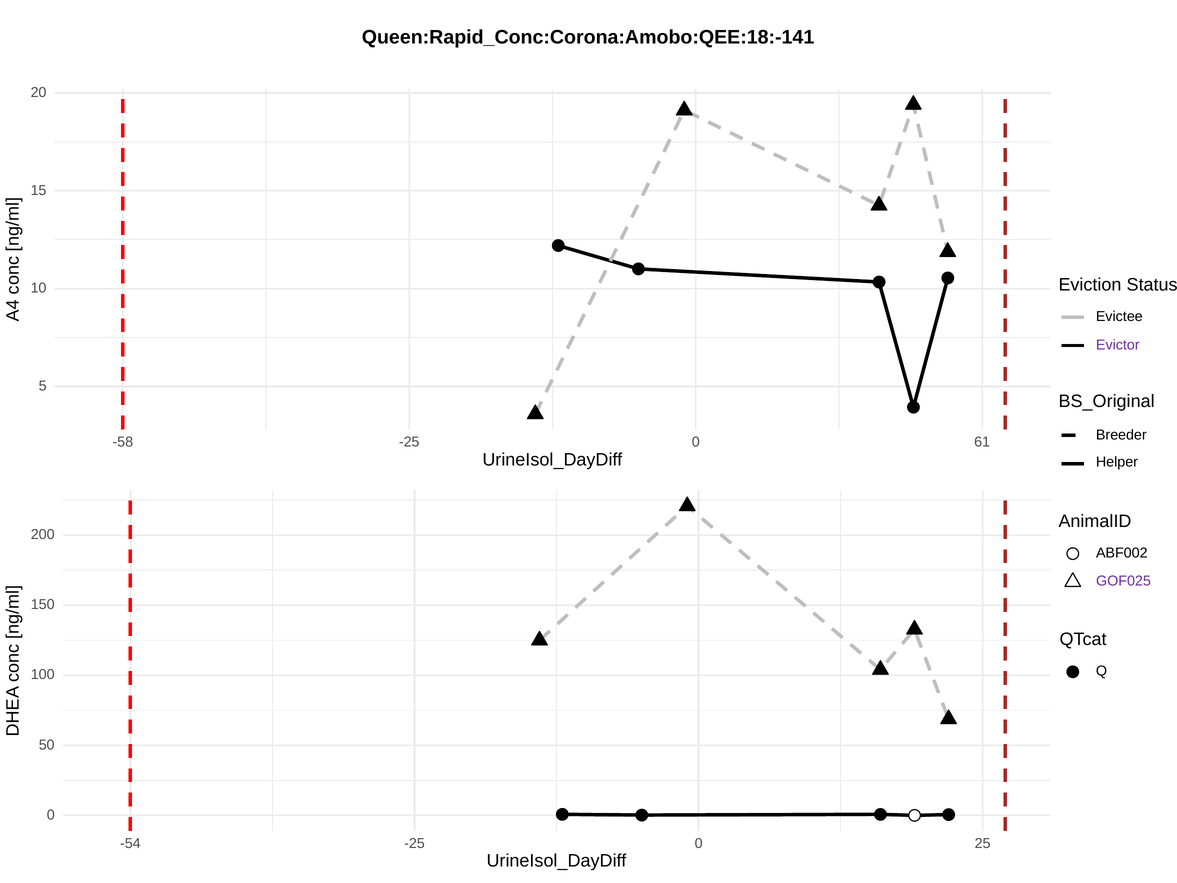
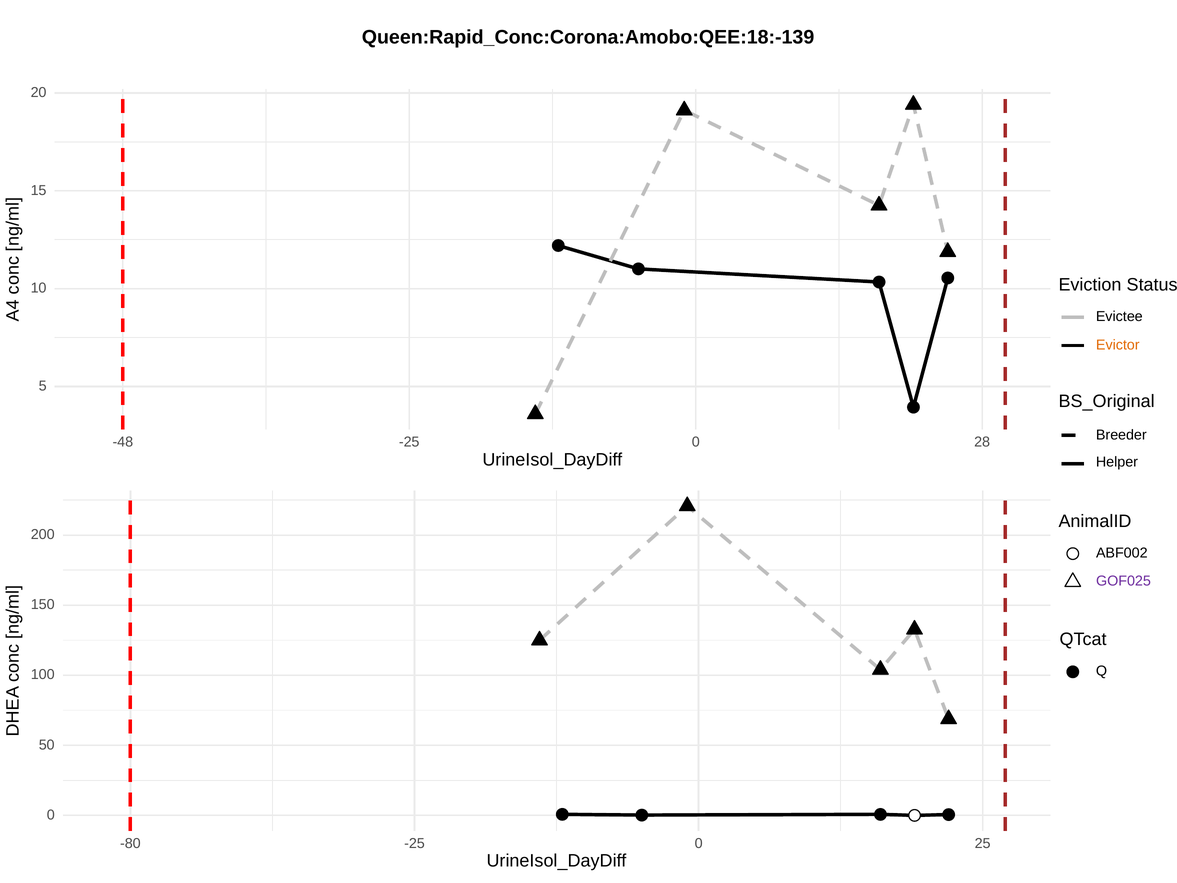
Queen:Rapid_Conc:Corona:Amobo:QEE:18:-141: Queen:Rapid_Conc:Corona:Amobo:QEE:18:-141 -> Queen:Rapid_Conc:Corona:Amobo:QEE:18:-139
Evictor colour: purple -> orange
-58: -58 -> -48
61: 61 -> 28
-54: -54 -> -80
